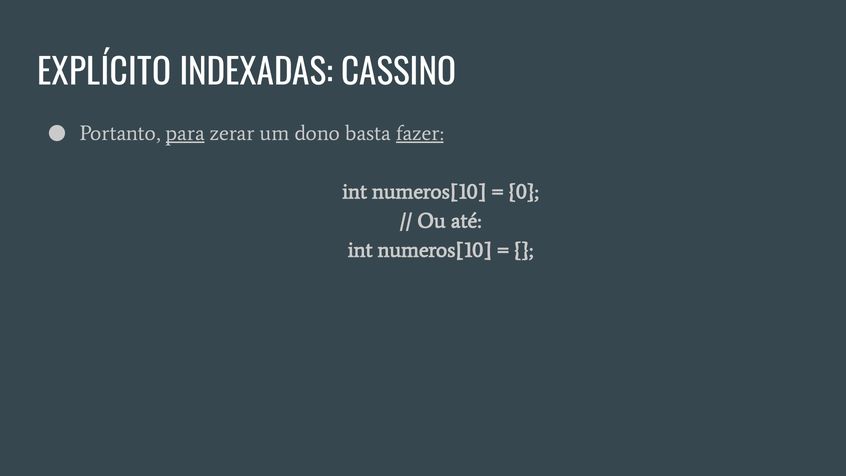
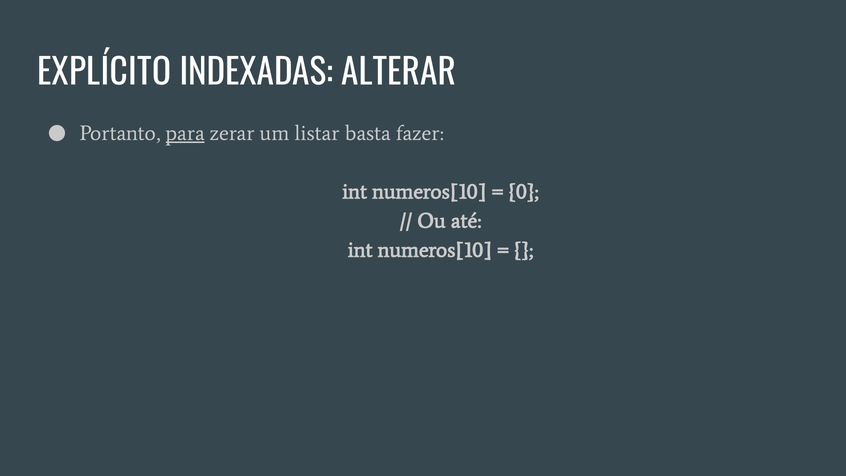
CASSINO: CASSINO -> ALTERAR
dono: dono -> listar
fazer underline: present -> none
